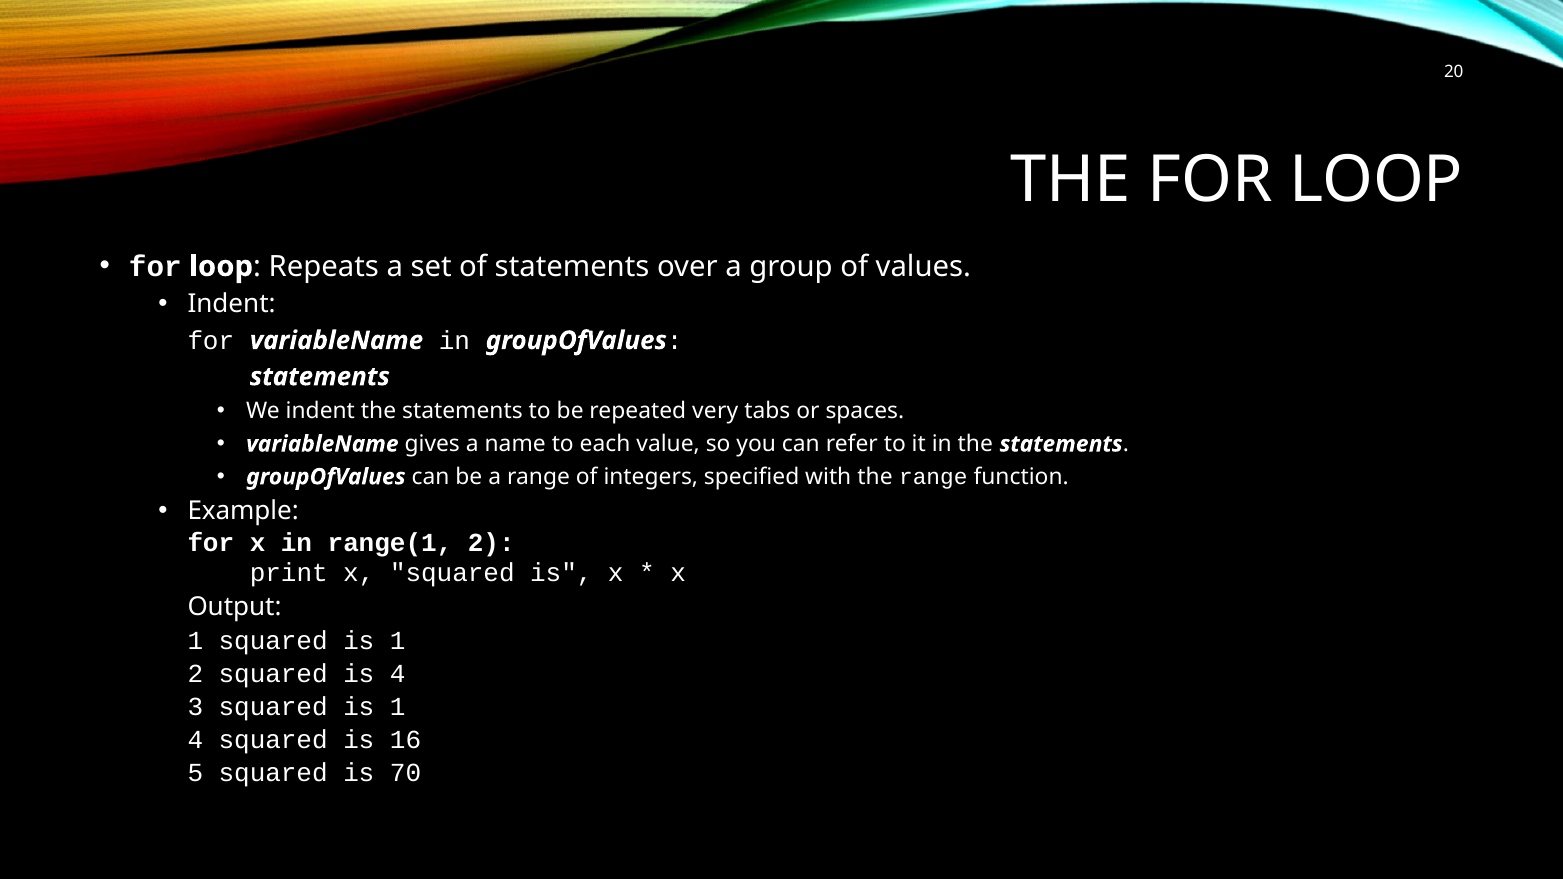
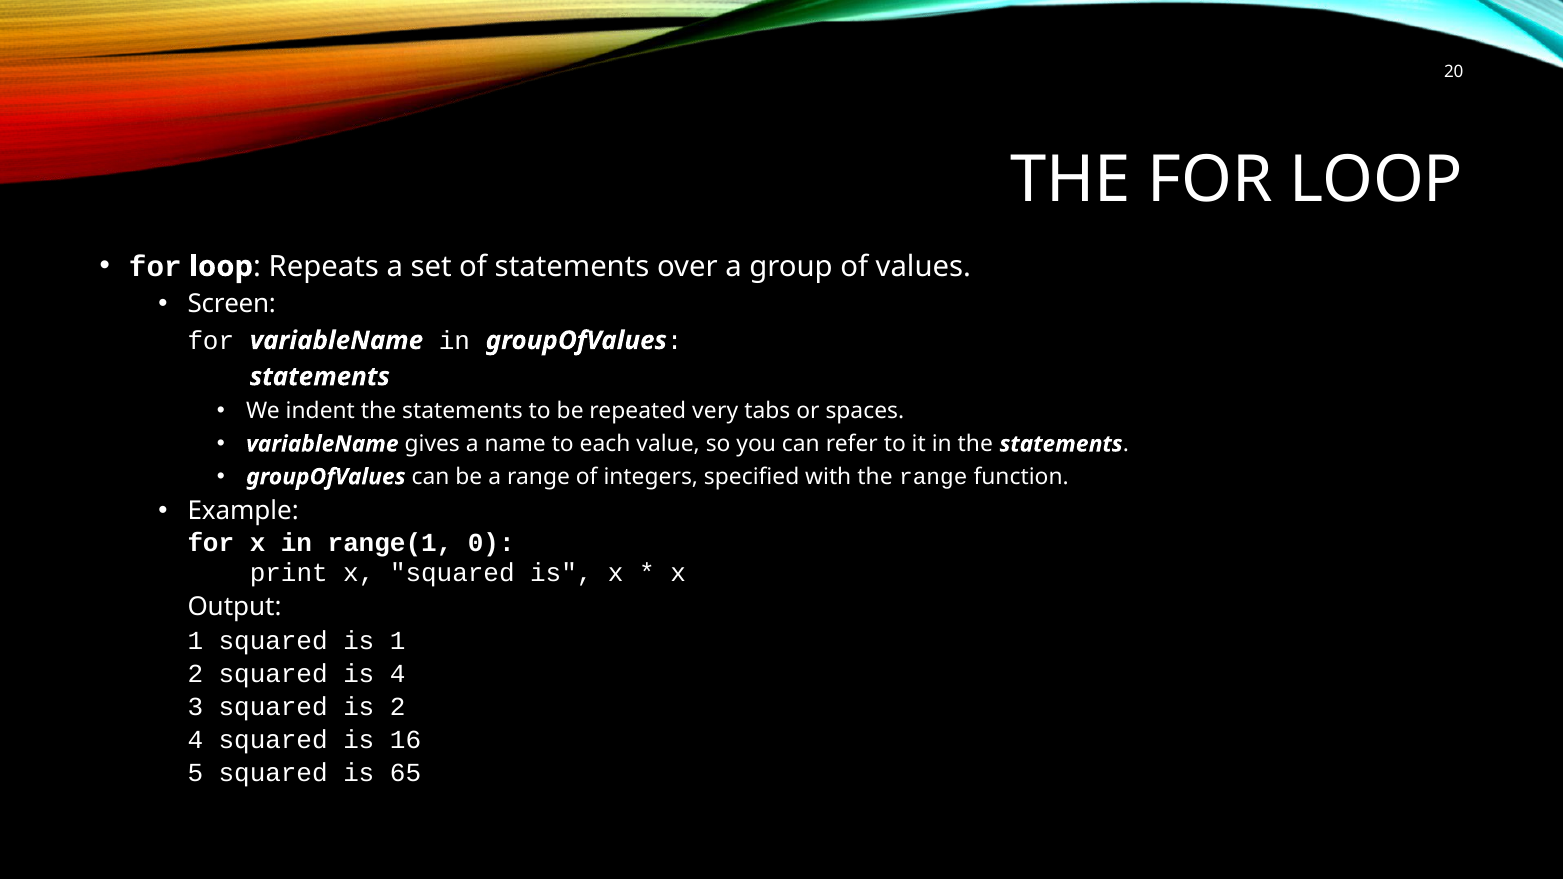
Indent at (232, 304): Indent -> Screen
range(1 2: 2 -> 0
3 squared is 1: 1 -> 2
70: 70 -> 65
